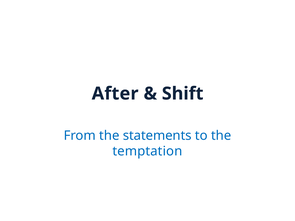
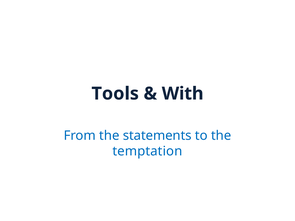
After: After -> Tools
Shift: Shift -> With
